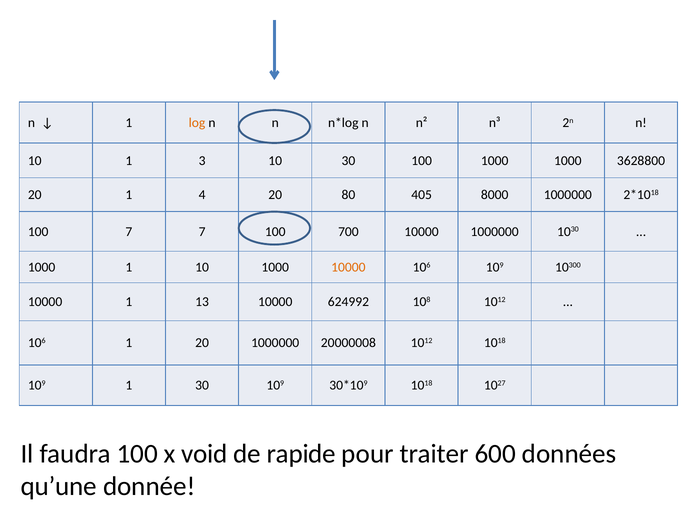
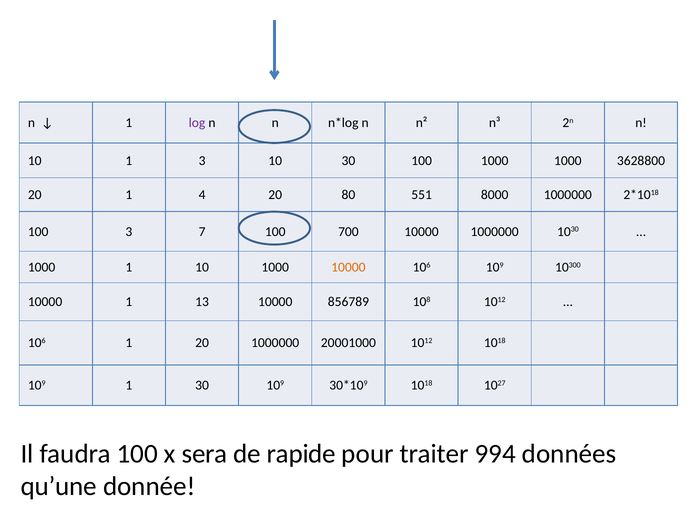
log colour: orange -> purple
405: 405 -> 551
100 7: 7 -> 3
624992: 624992 -> 856789
20000008: 20000008 -> 20001000
void: void -> sera
600: 600 -> 994
